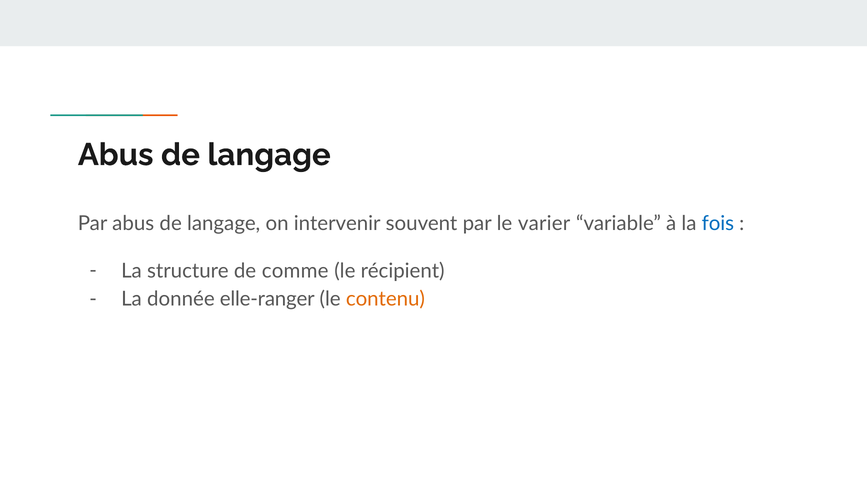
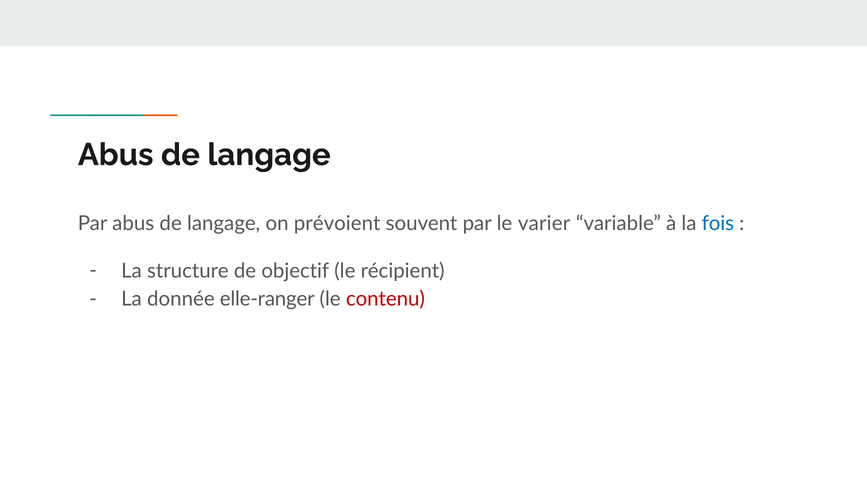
intervenir: intervenir -> prévoient
comme: comme -> objectif
contenu colour: orange -> red
